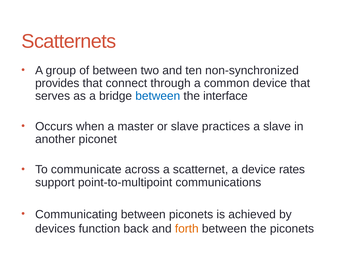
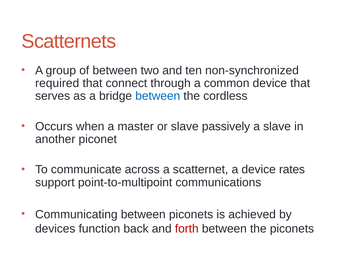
provides: provides -> required
interface: interface -> cordless
practices: practices -> passively
forth colour: orange -> red
